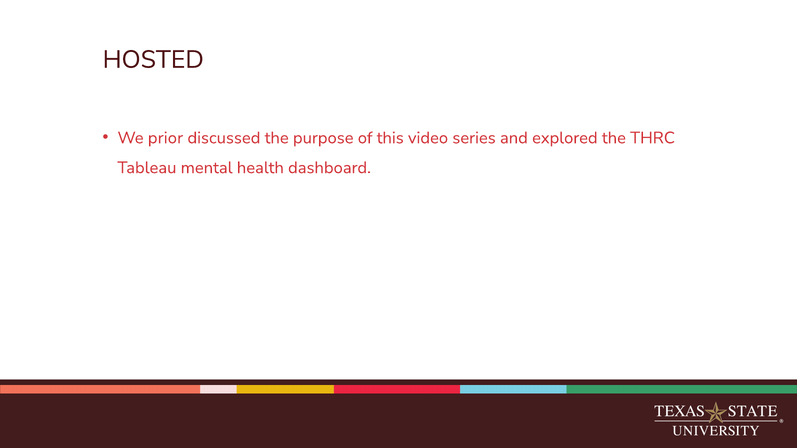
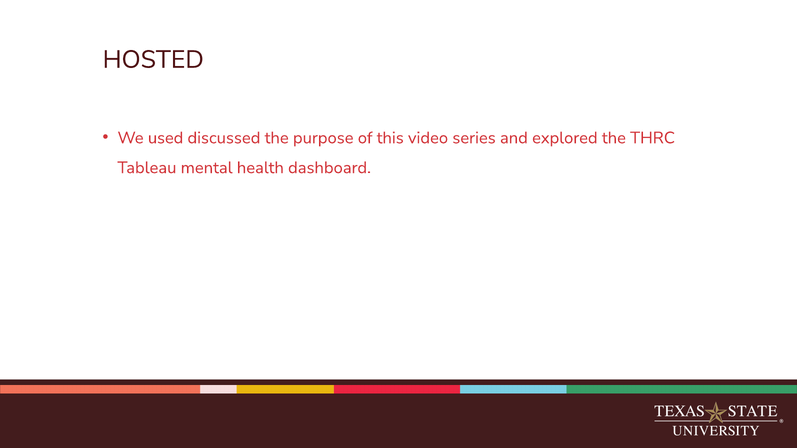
prior: prior -> used
